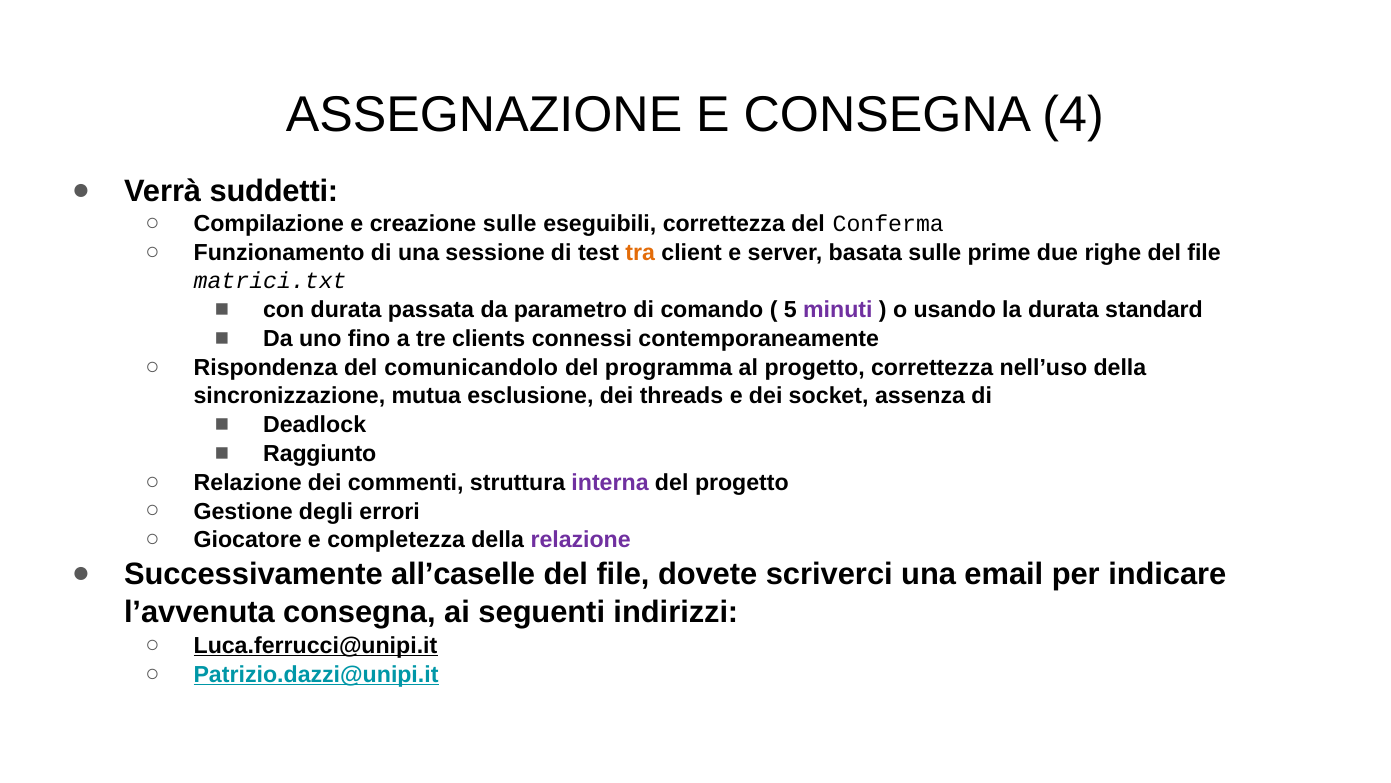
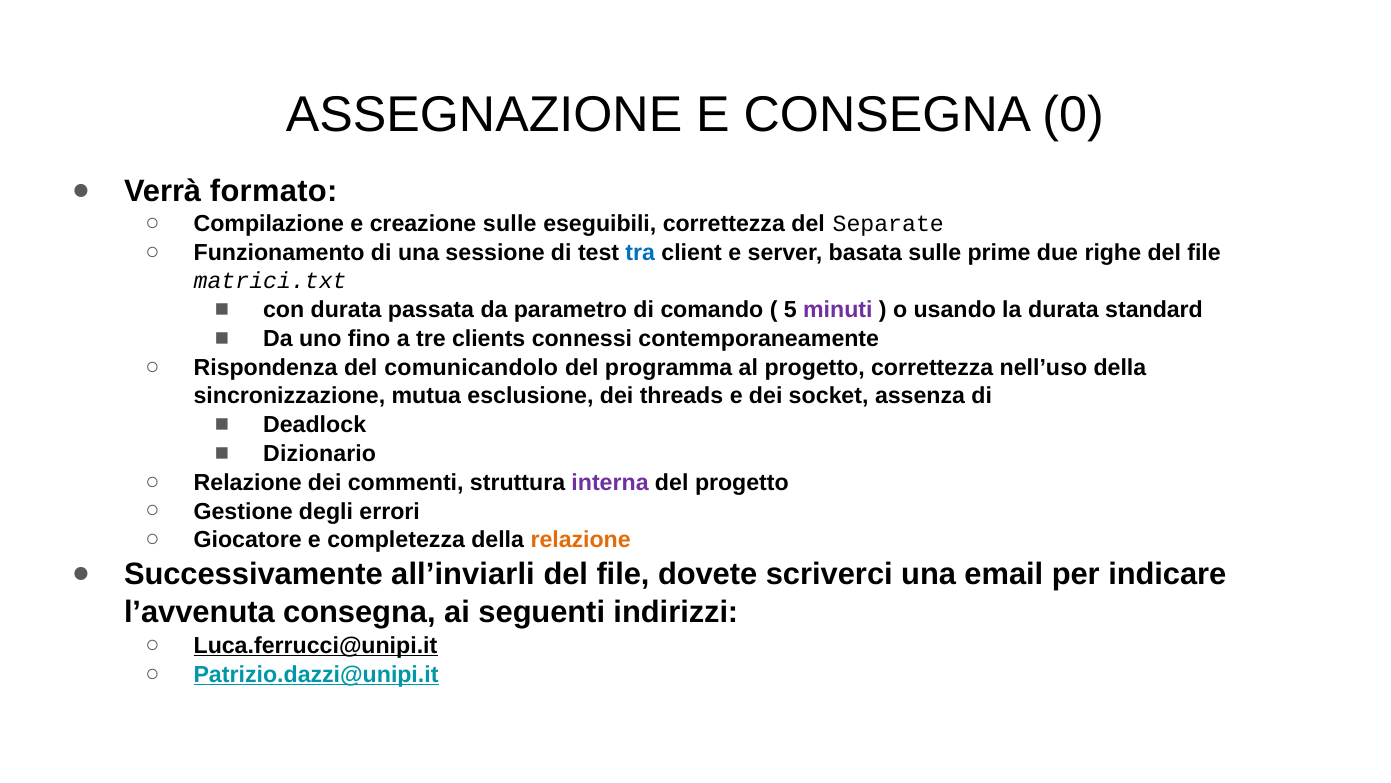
4: 4 -> 0
suddetti: suddetti -> formato
Conferma: Conferma -> Separate
tra colour: orange -> blue
Raggiunto: Raggiunto -> Dizionario
relazione at (581, 540) colour: purple -> orange
all’caselle: all’caselle -> all’inviarli
